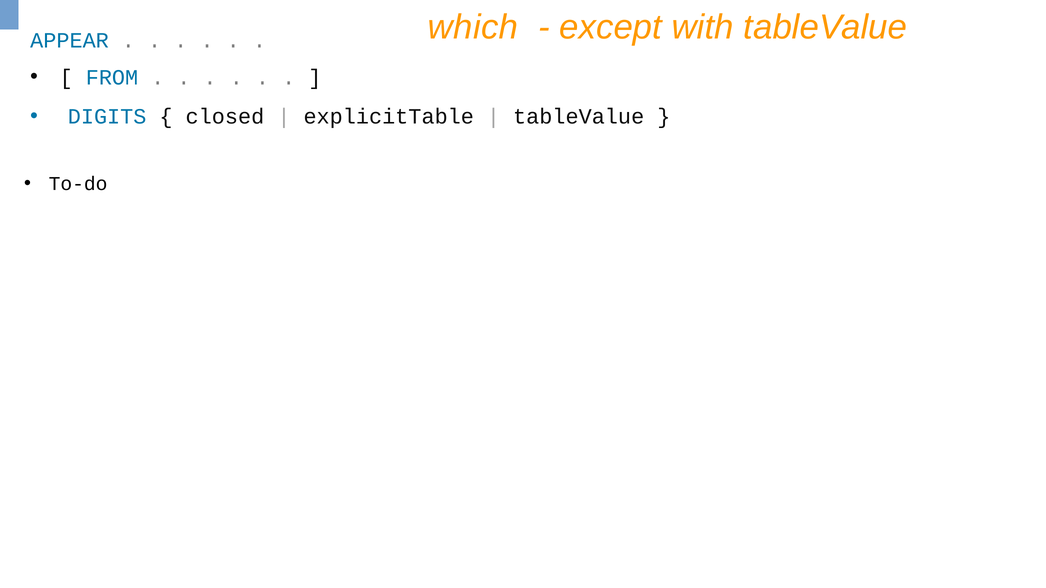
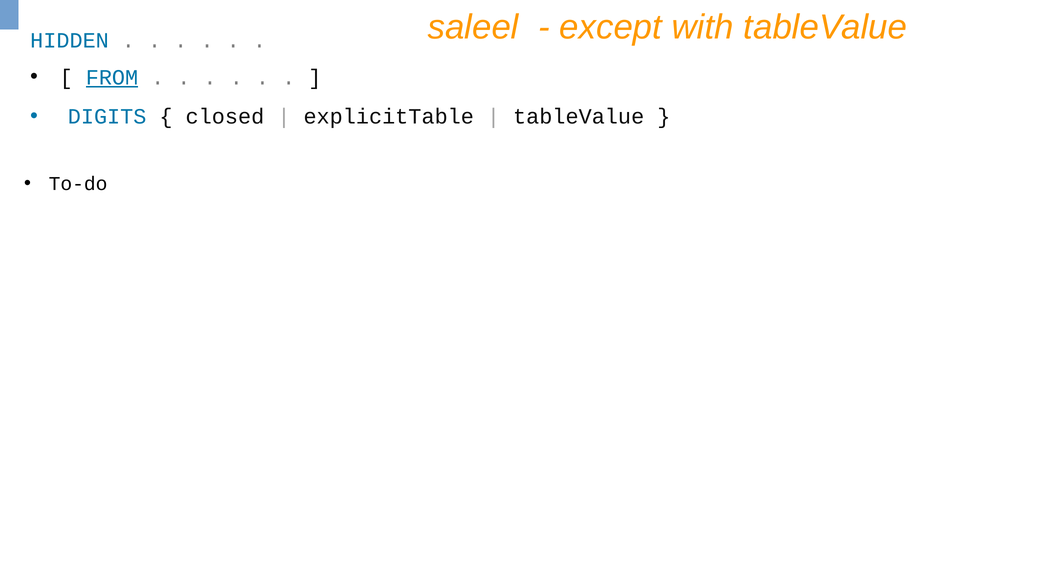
which: which -> saleel
APPEAR: APPEAR -> HIDDEN
FROM underline: none -> present
